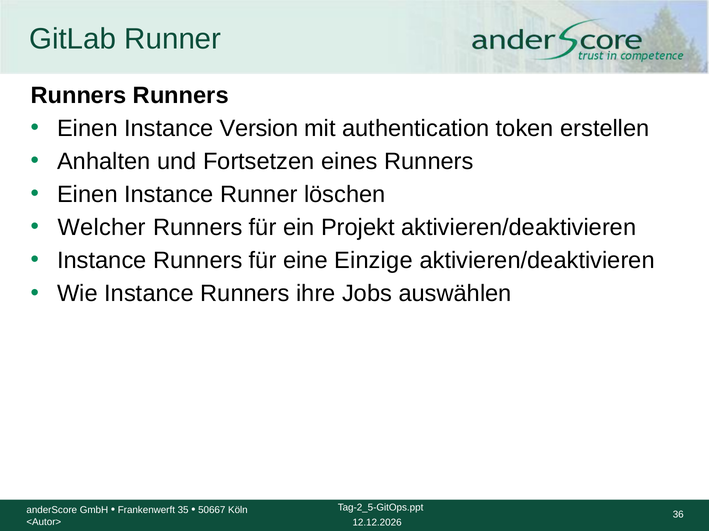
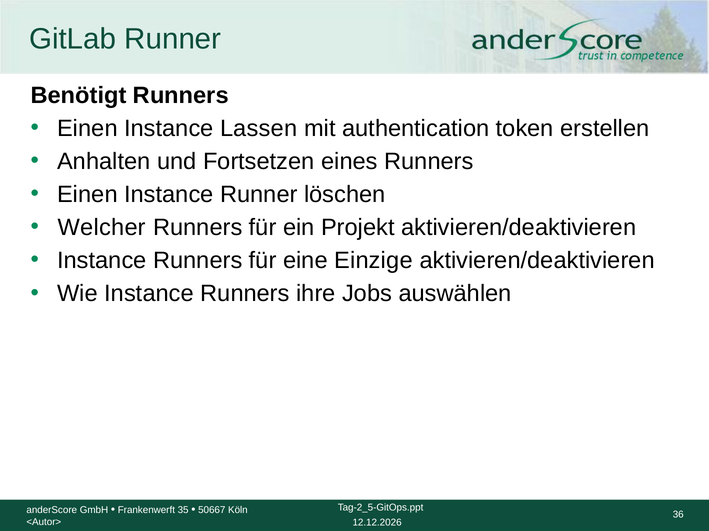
Runners at (79, 95): Runners -> Benötigt
Version: Version -> Lassen
